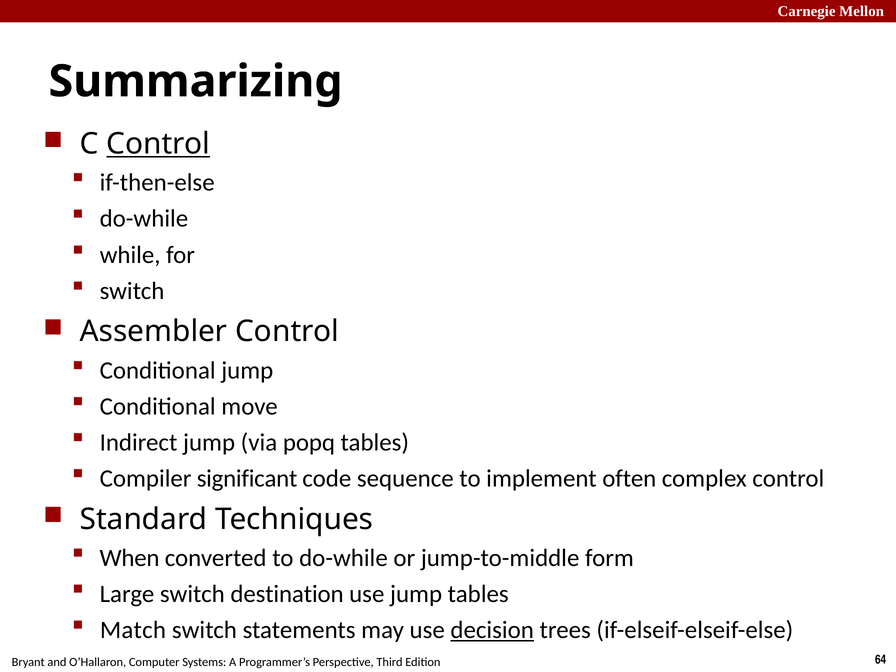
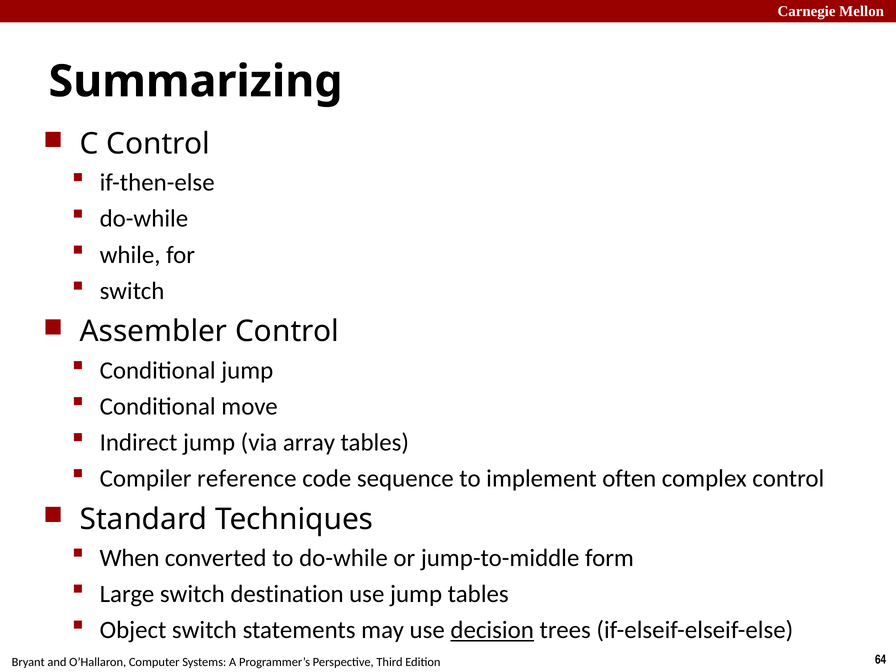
Control at (158, 144) underline: present -> none
popq: popq -> array
significant: significant -> reference
Match: Match -> Object
